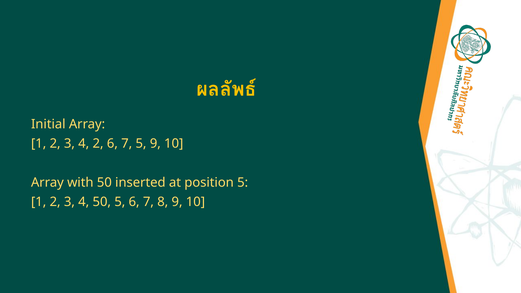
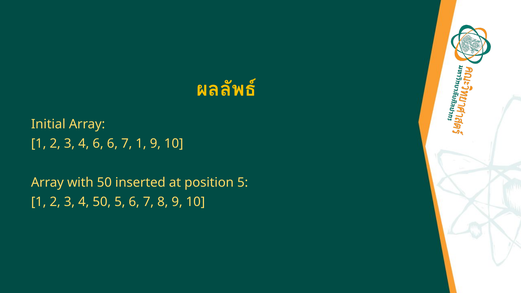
4 2: 2 -> 6
7 5: 5 -> 1
